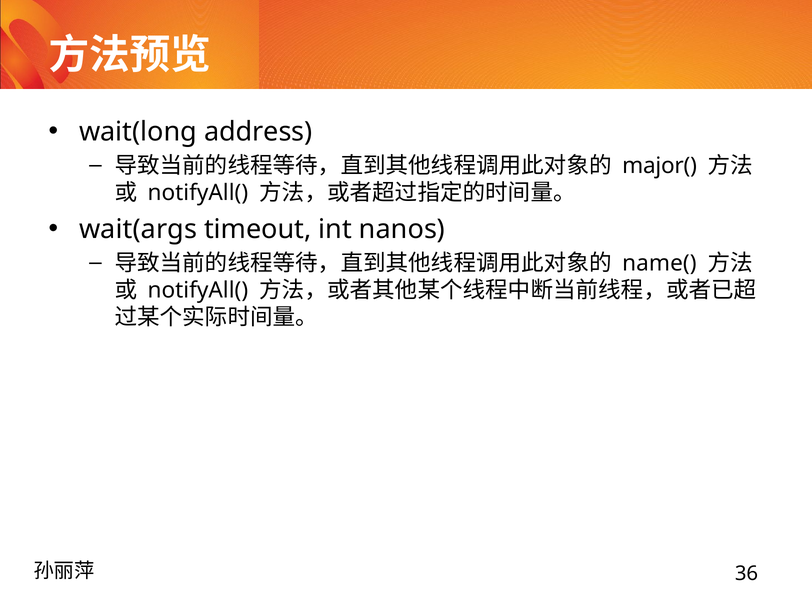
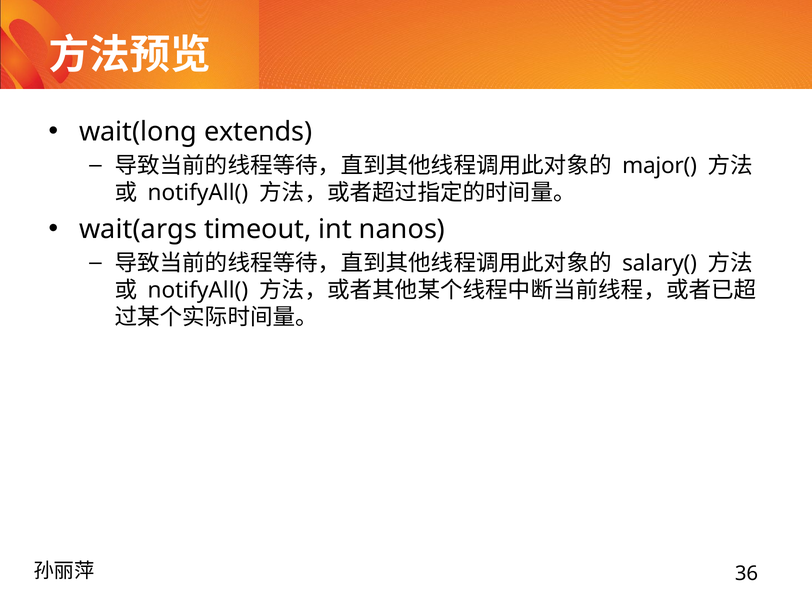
address: address -> extends
name(: name( -> salary(
